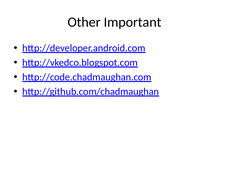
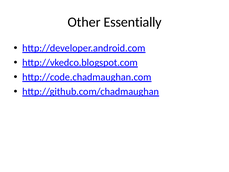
Important: Important -> Essentially
